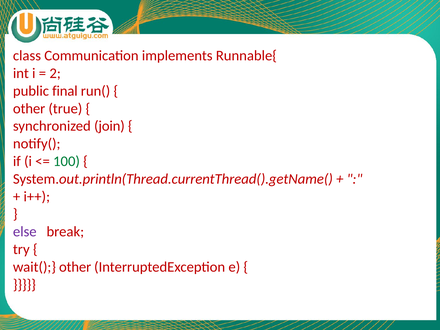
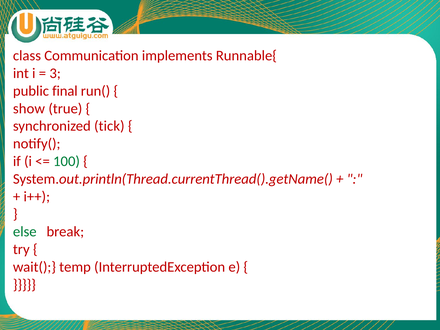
2: 2 -> 3
other at (29, 109): other -> show
join: join -> tick
else colour: purple -> green
wait( other: other -> temp
